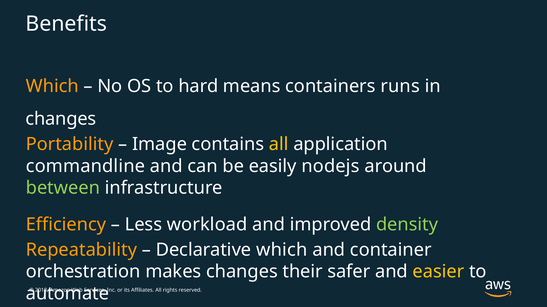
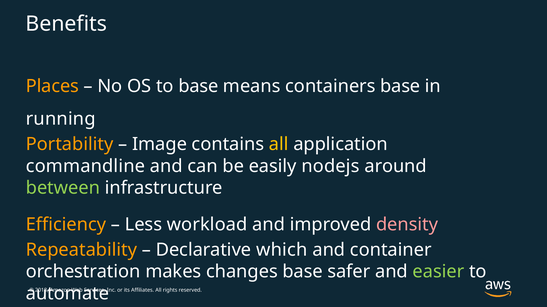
Which at (52, 86): Which -> Places
to hard: hard -> base
containers runs: runs -> base
changes at (61, 119): changes -> running
density colour: light green -> pink
changes their: their -> base
easier colour: yellow -> light green
